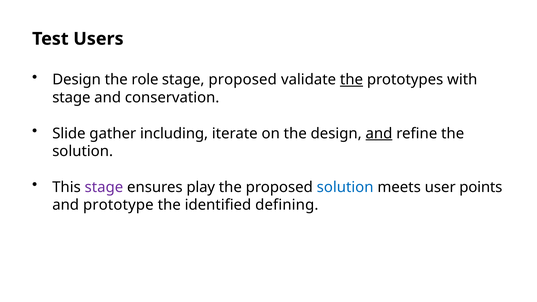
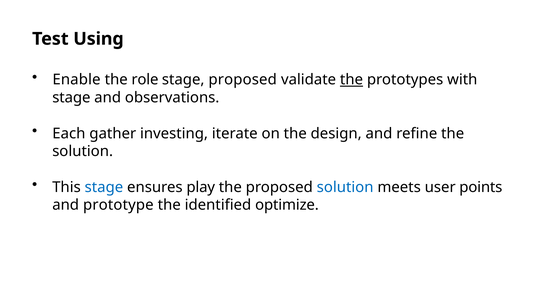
Users: Users -> Using
Design at (77, 80): Design -> Enable
conservation: conservation -> observations
Slide: Slide -> Each
including: including -> investing
and at (379, 133) underline: present -> none
stage at (104, 187) colour: purple -> blue
defining: defining -> optimize
